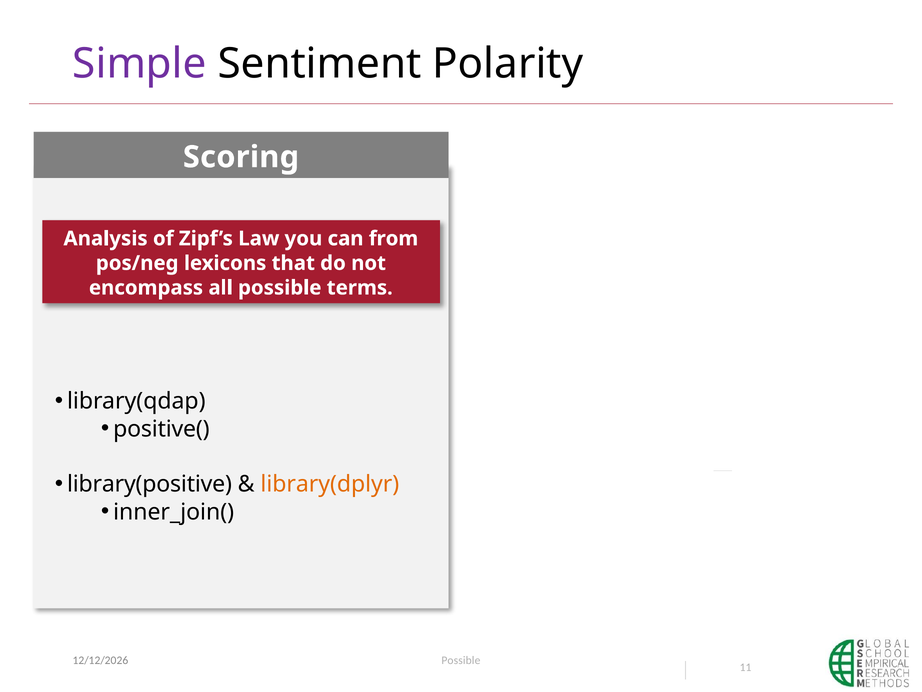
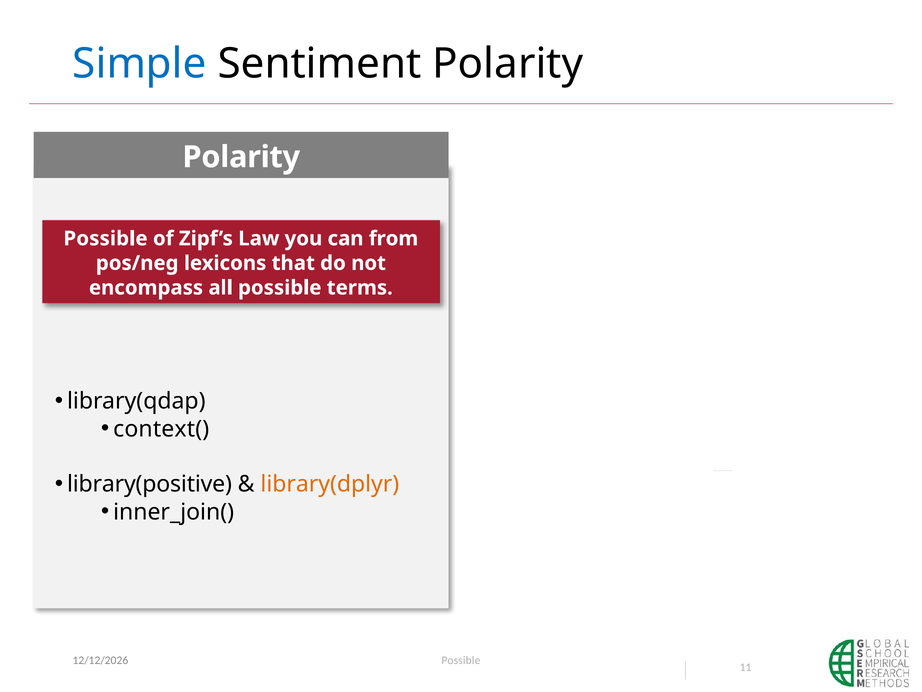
Simple colour: purple -> blue
Scoring at (241, 157): Scoring -> Polarity
Analysis at (106, 238): Analysis -> Possible
positive(: positive( -> context(
